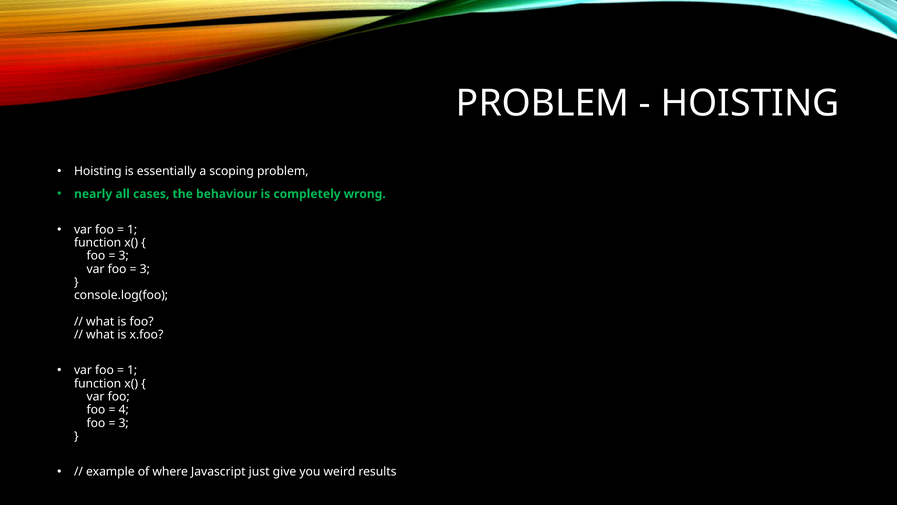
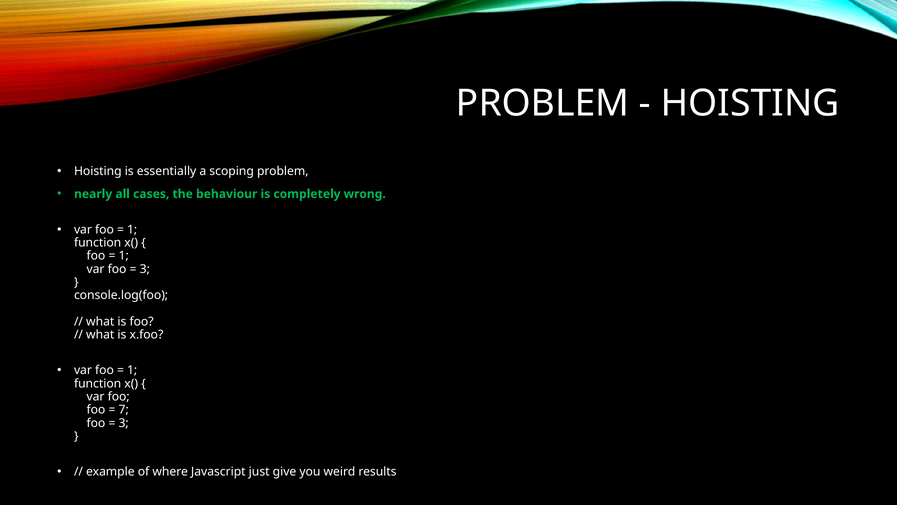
3 at (124, 256): 3 -> 1
4: 4 -> 7
